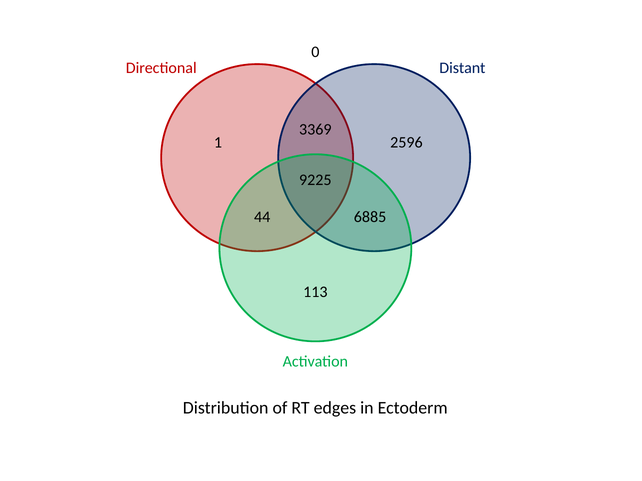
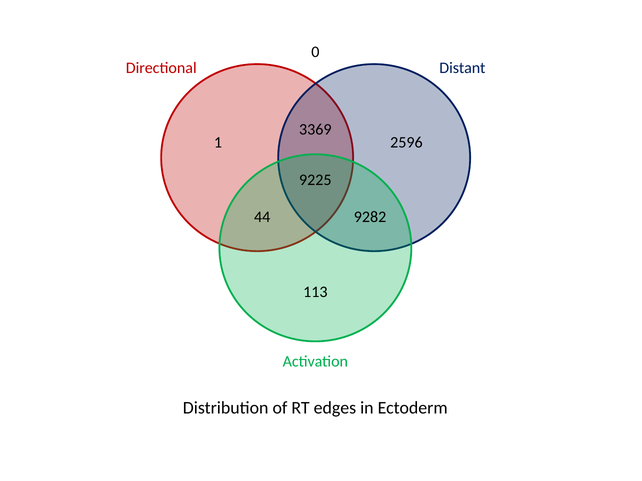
6885: 6885 -> 9282
